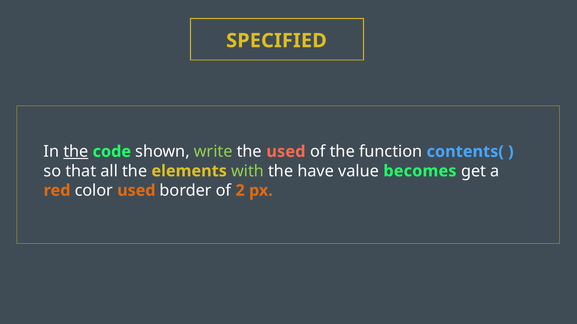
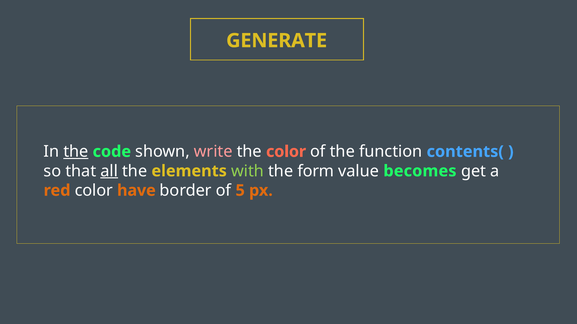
SPECIFIED: SPECIFIED -> GENERATE
write colour: light green -> pink
the used: used -> color
all underline: none -> present
have: have -> form
color used: used -> have
2: 2 -> 5
